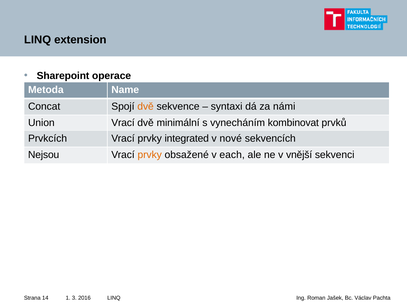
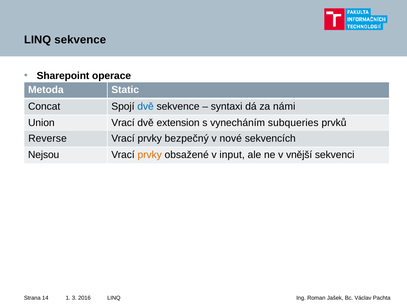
LINQ extension: extension -> sekvence
Name: Name -> Static
dvě at (146, 107) colour: orange -> blue
minimální: minimální -> extension
kombinovat: kombinovat -> subqueries
Prvkcích: Prvkcích -> Reverse
integrated: integrated -> bezpečný
each: each -> input
